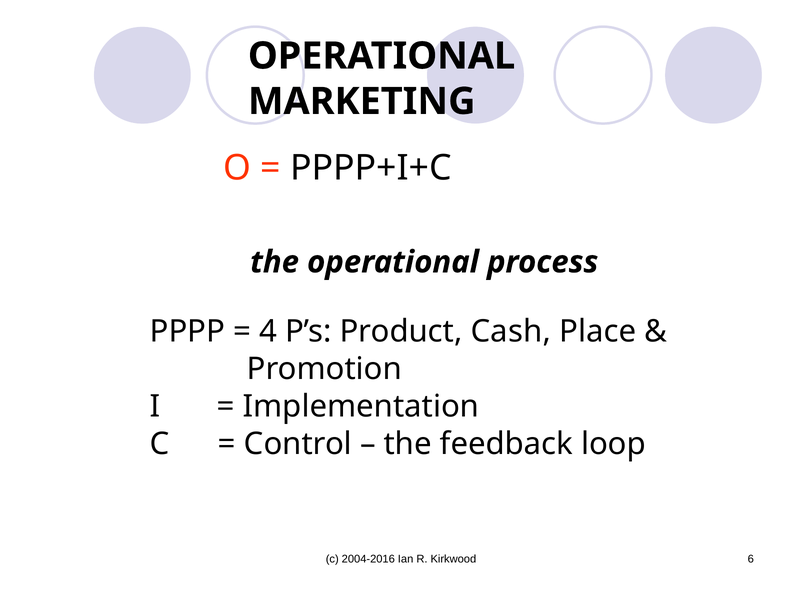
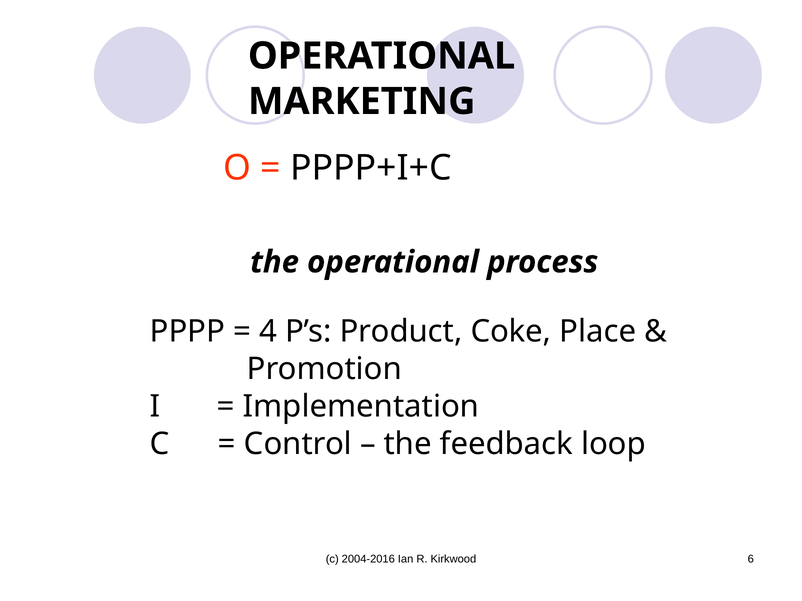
Cash: Cash -> Coke
